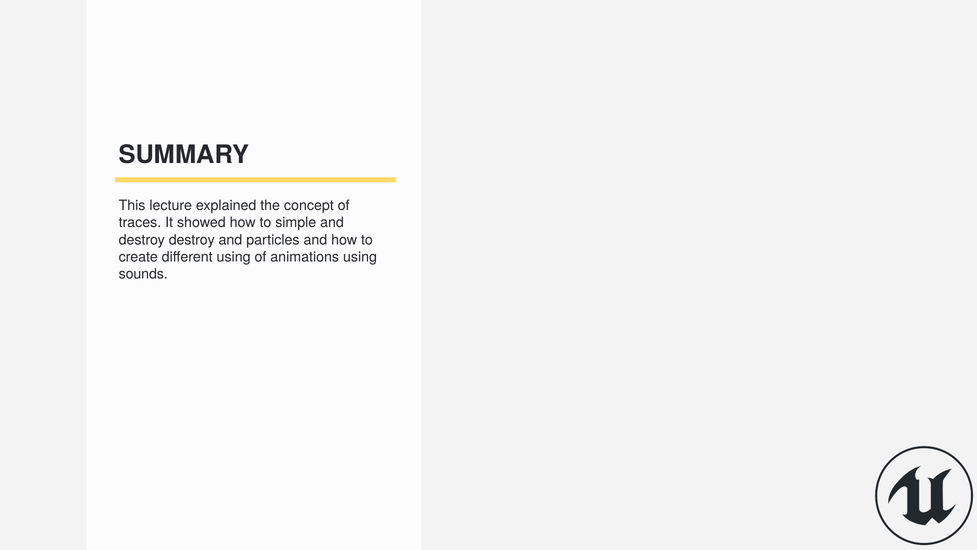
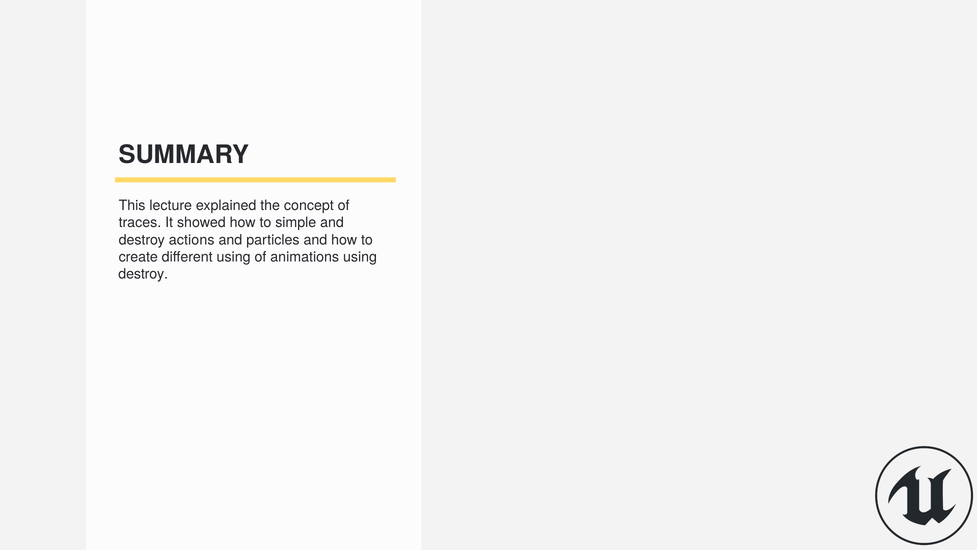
destroy destroy: destroy -> actions
sounds at (143, 274): sounds -> destroy
